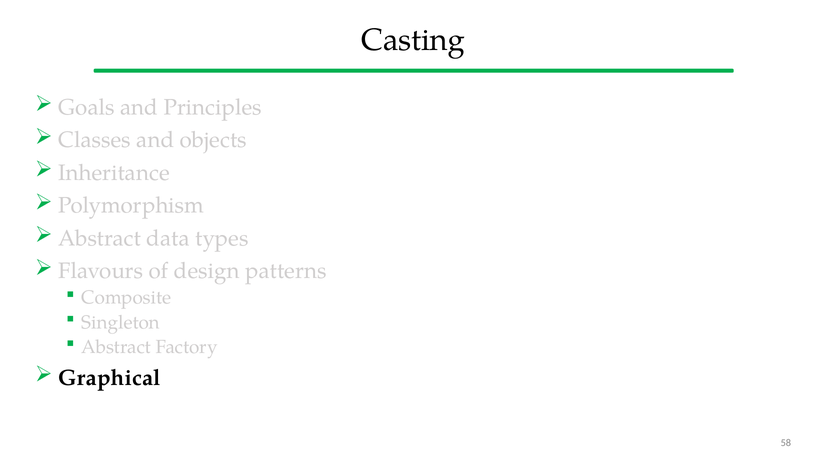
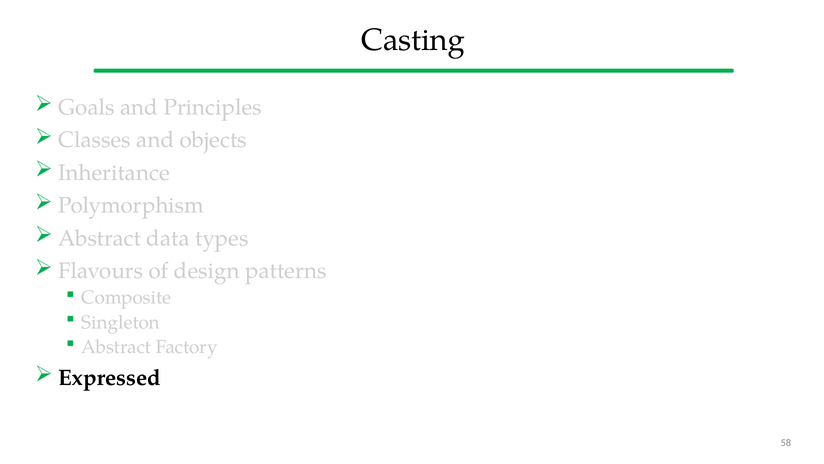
Graphical: Graphical -> Expressed
